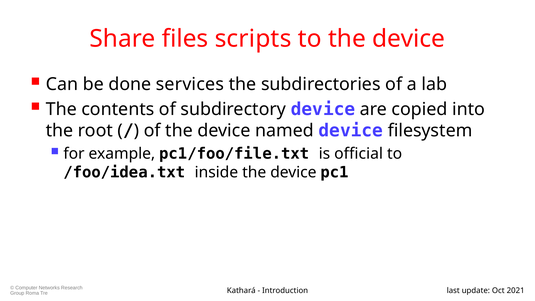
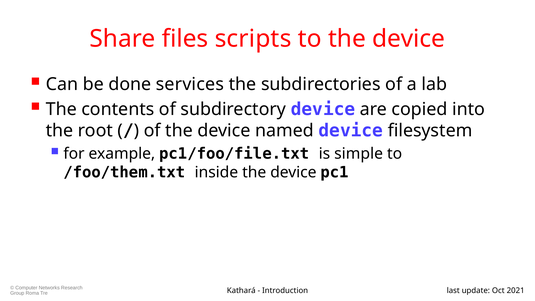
official: official -> simple
/foo/idea.txt: /foo/idea.txt -> /foo/them.txt
